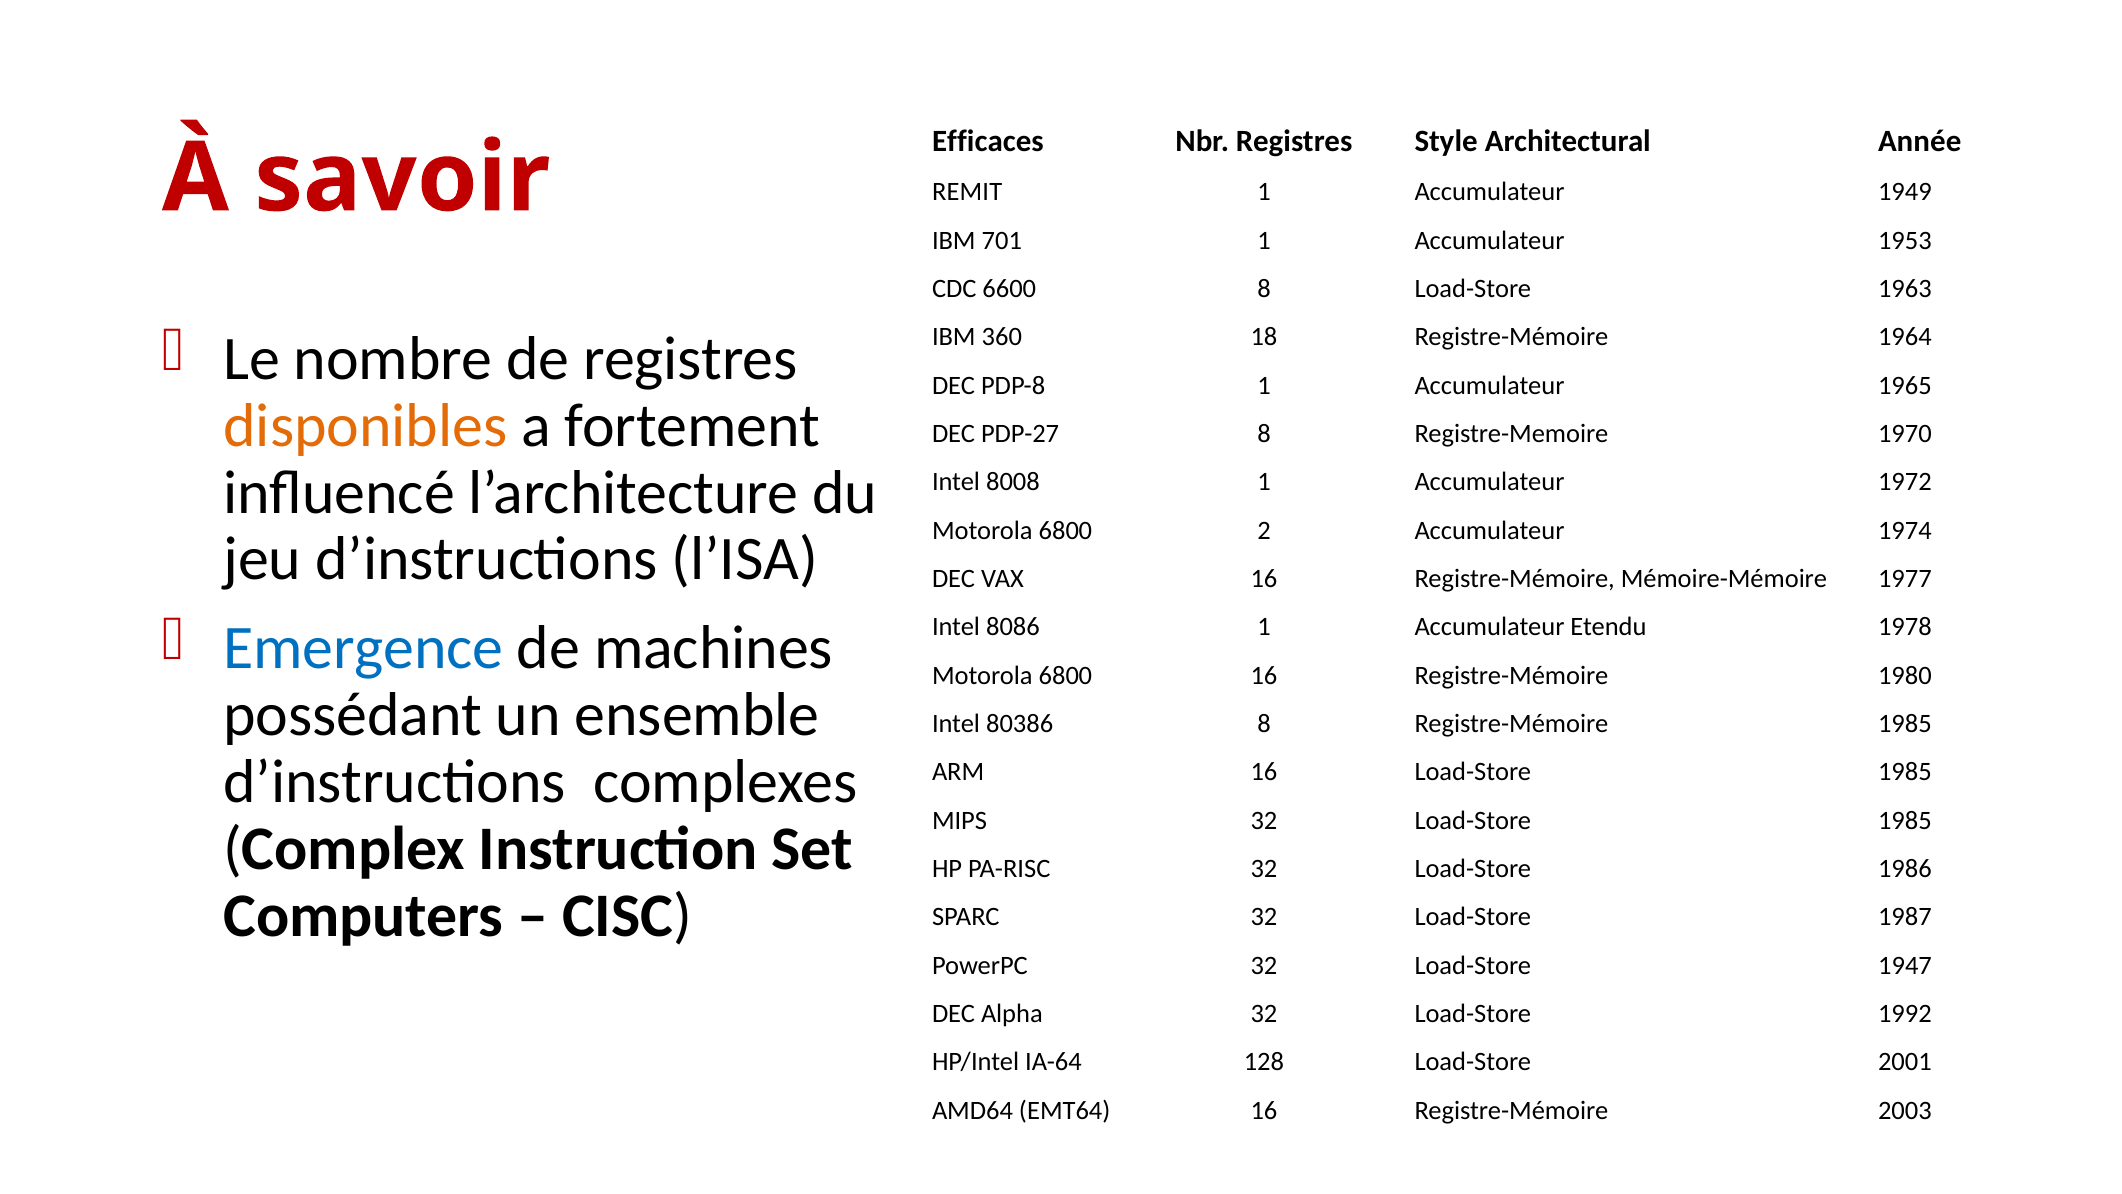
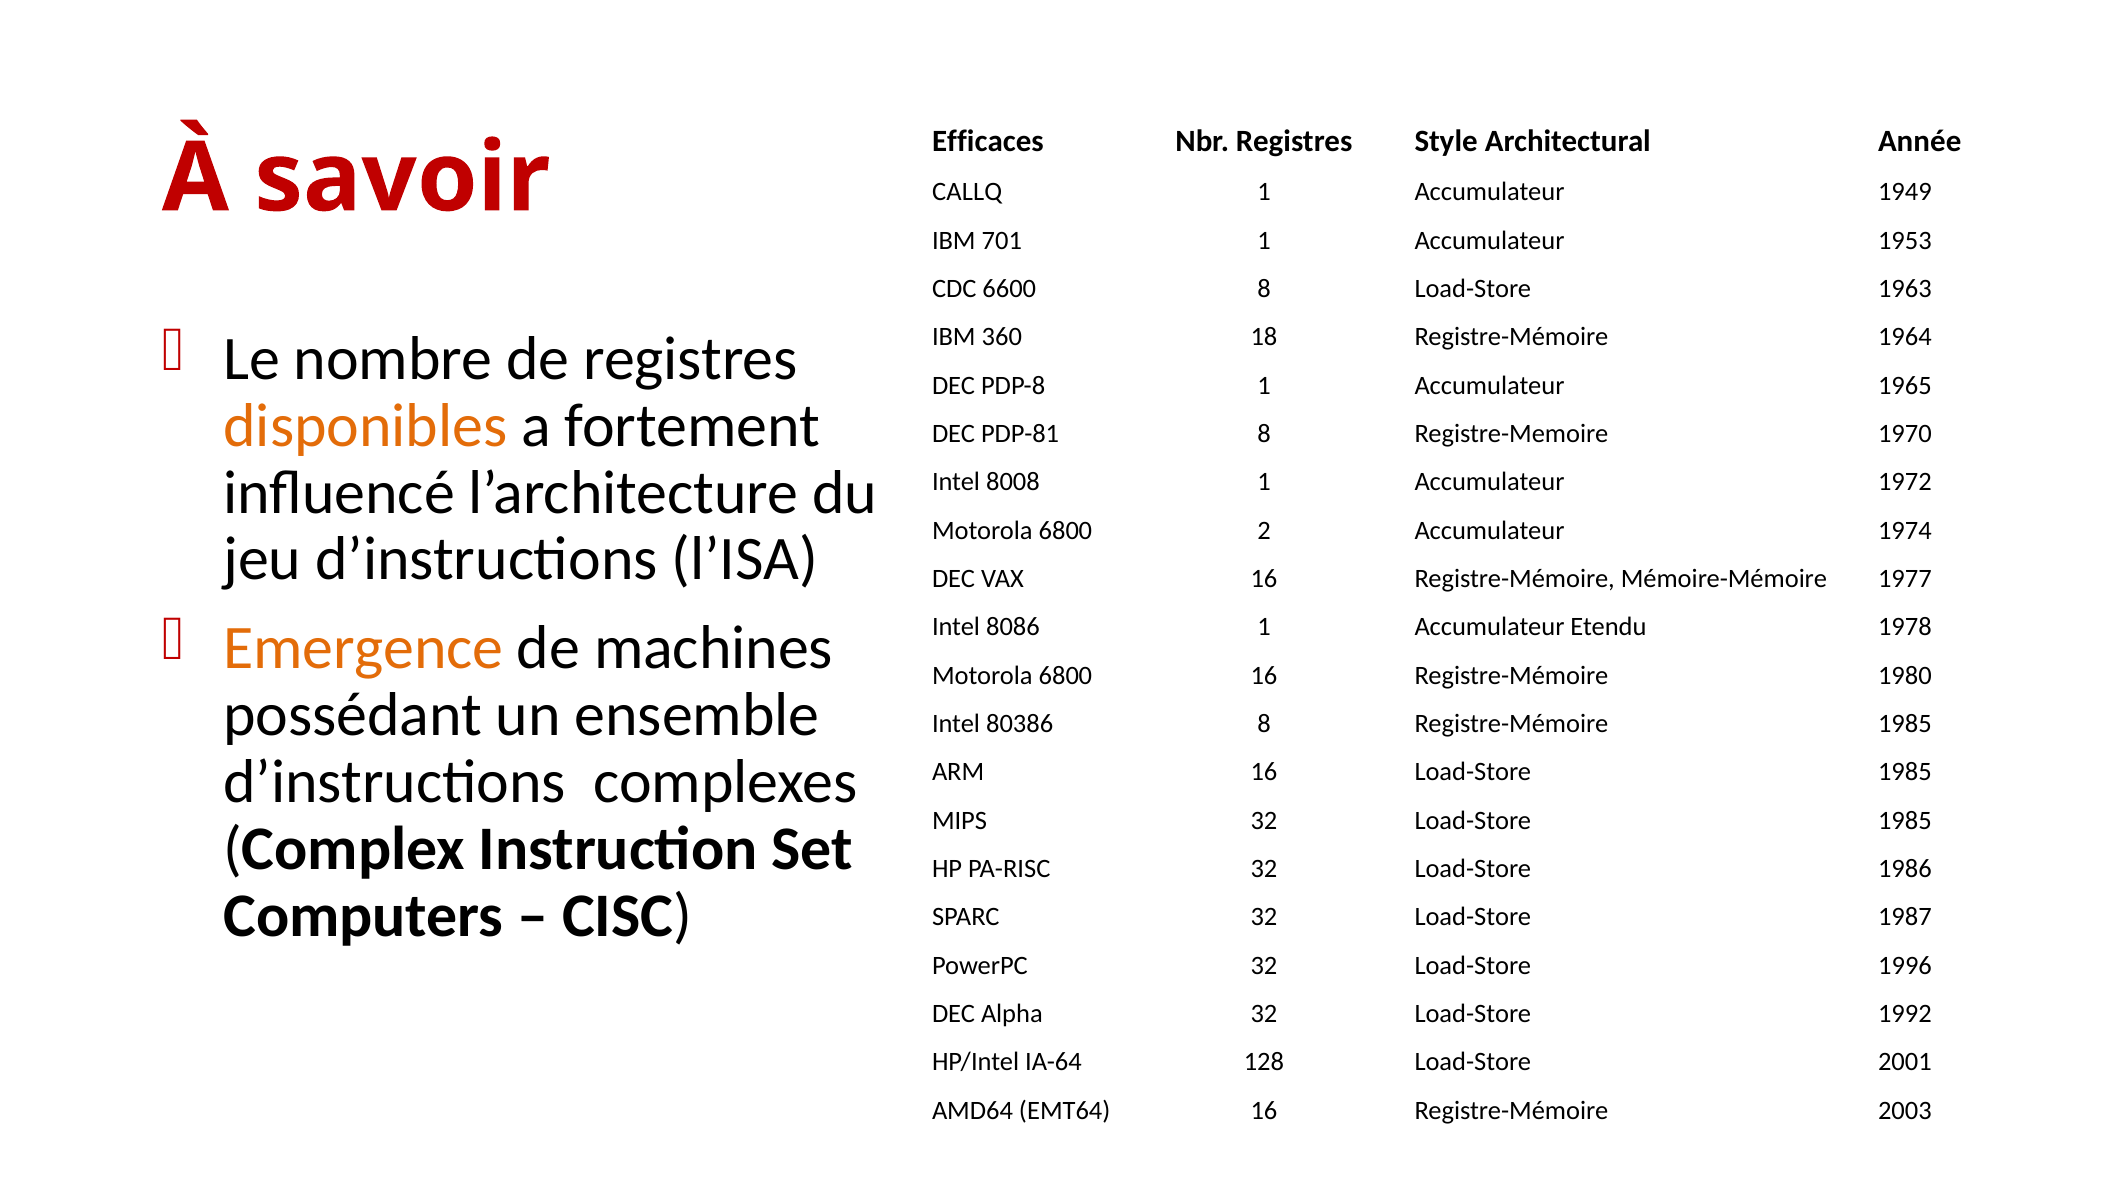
REMIT: REMIT -> CALLQ
PDP-27: PDP-27 -> PDP-81
Emergence colour: blue -> orange
1947: 1947 -> 1996
